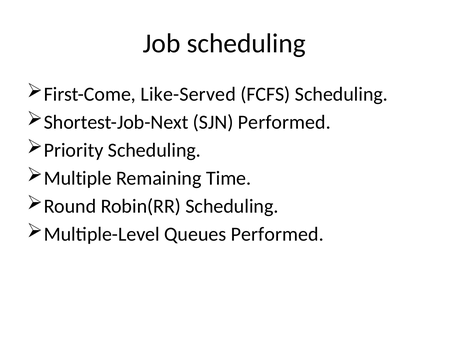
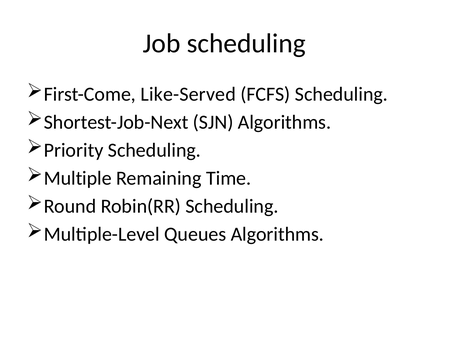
SJN Performed: Performed -> Algorithms
Queues Performed: Performed -> Algorithms
